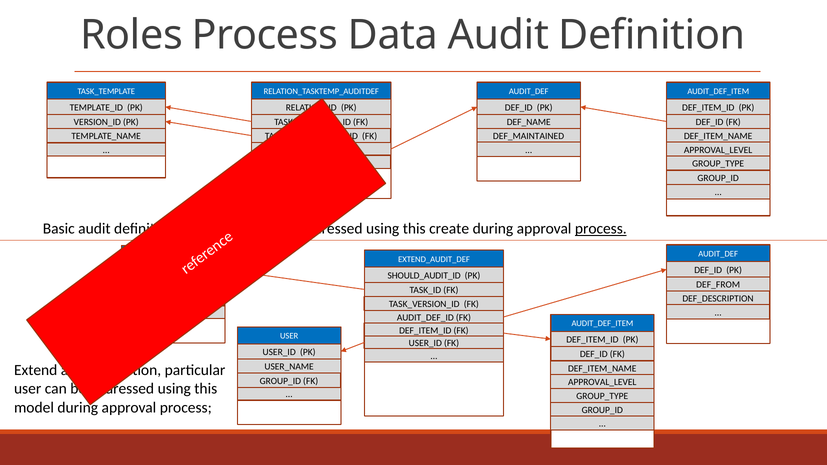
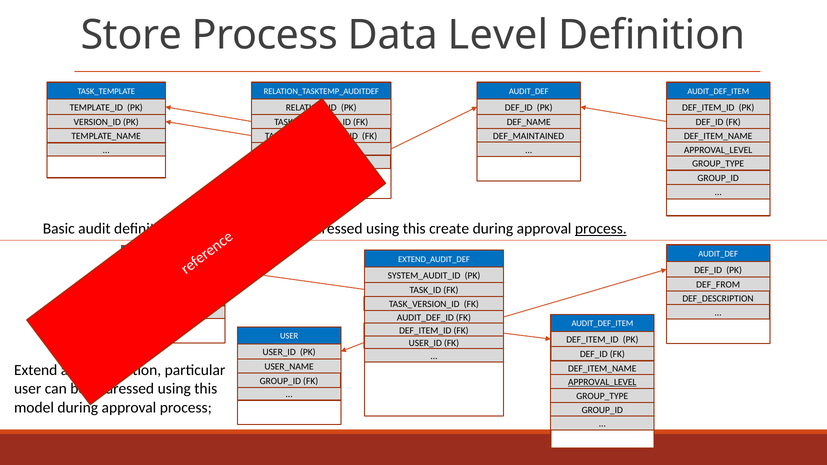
Roles: Roles -> Store
Data Audit: Audit -> Level
SHOULD_AUDIT_ID: SHOULD_AUDIT_ID -> SYSTEM_AUDIT_ID
APPROVAL_LEVEL at (602, 382) underline: none -> present
